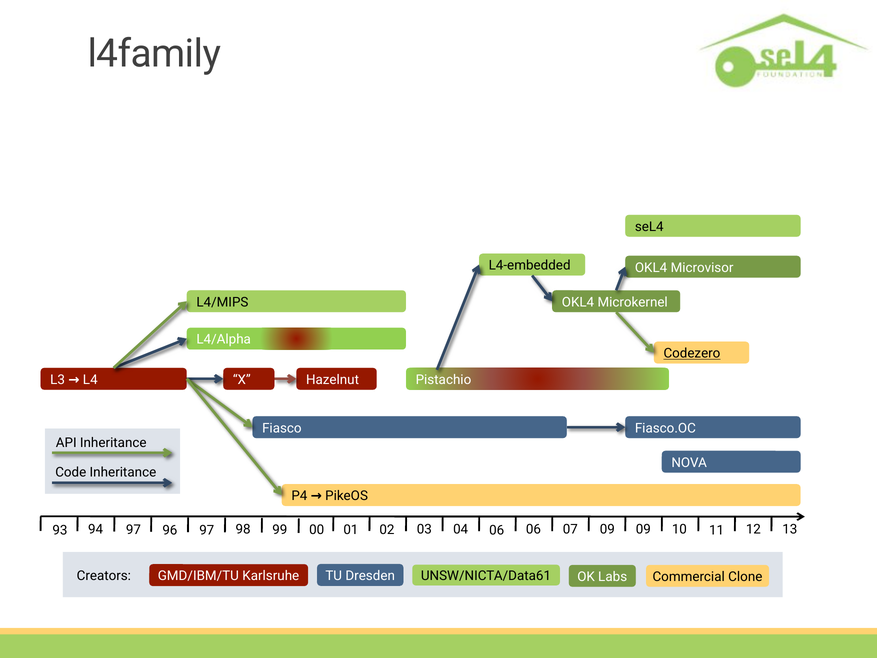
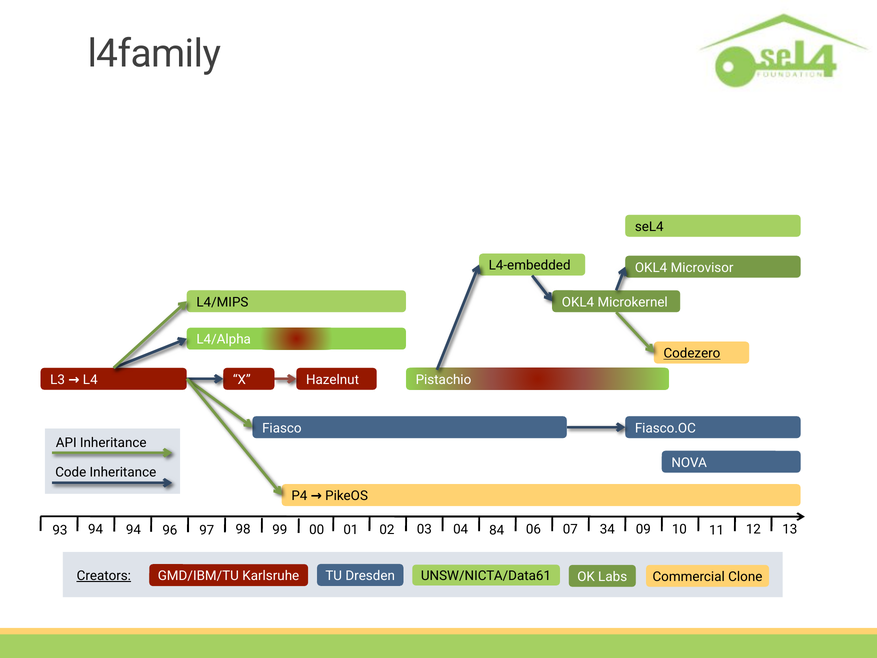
94 97: 97 -> 94
04 06: 06 -> 84
07 09: 09 -> 34
Creators underline: none -> present
